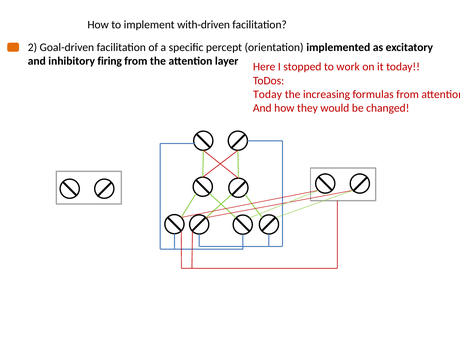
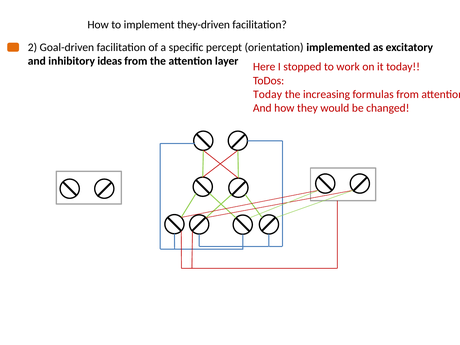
with-driven: with-driven -> they-driven
firing: firing -> ideas
